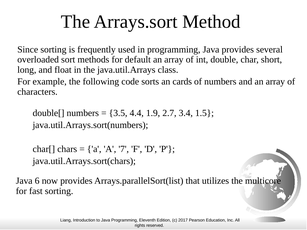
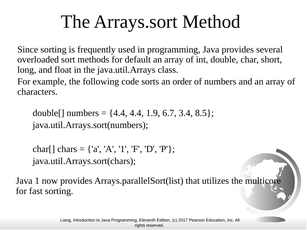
cards: cards -> order
3.5 at (118, 113): 3.5 -> 4.4
2.7: 2.7 -> 6.7
1.5: 1.5 -> 8.5
A 7: 7 -> 1
Java 6: 6 -> 1
